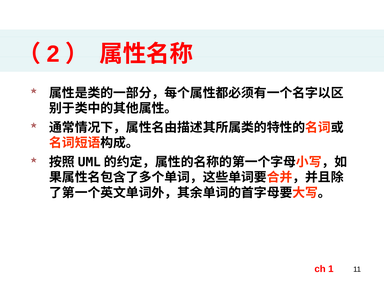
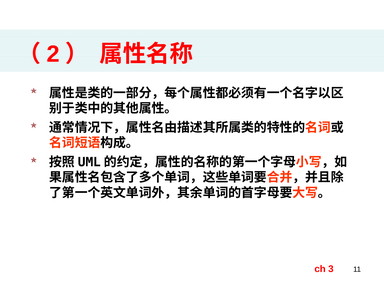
1: 1 -> 3
